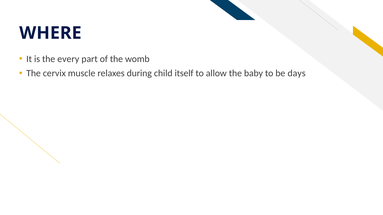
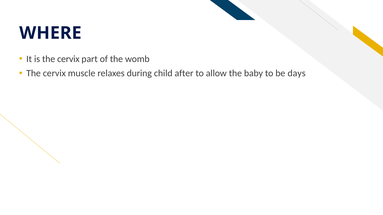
is the every: every -> cervix
itself: itself -> after
